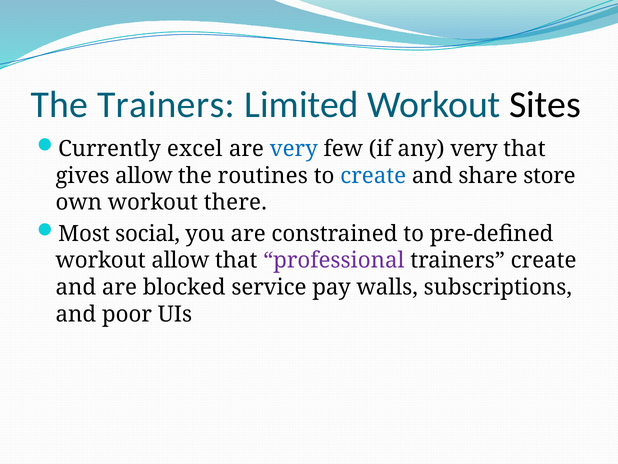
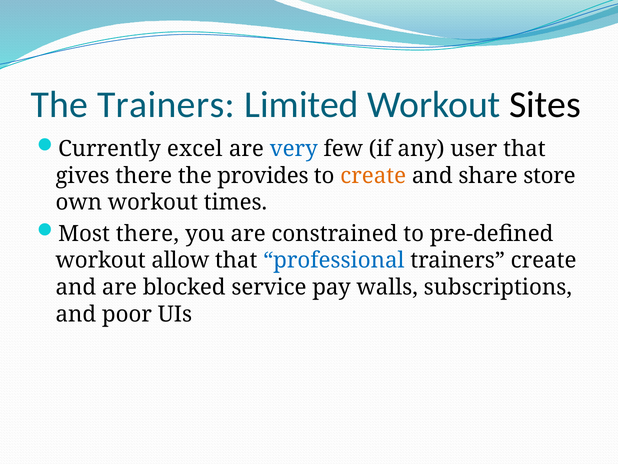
any very: very -> user
gives allow: allow -> there
routines: routines -> provides
create at (373, 176) colour: blue -> orange
there: there -> times
Most social: social -> there
professional colour: purple -> blue
